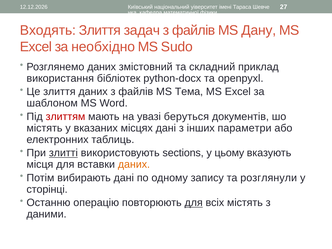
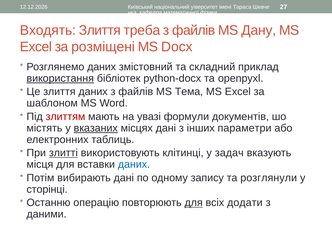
задач: задач -> треба
необхідно: необхідно -> розміщені
Sudo: Sudo -> Docx
використання underline: none -> present
беруться: беруться -> формули
вказаних underline: none -> present
sections: sections -> клітинці
цьому: цьому -> задач
даних at (134, 164) colour: orange -> blue
всіх містять: містять -> додати
